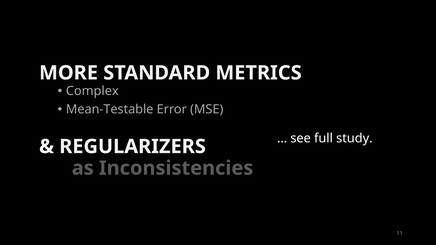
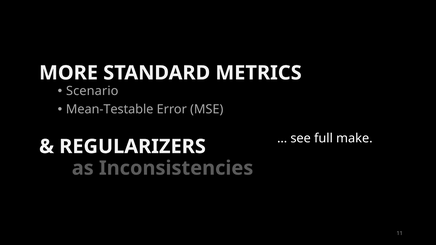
Complex: Complex -> Scenario
study: study -> make
